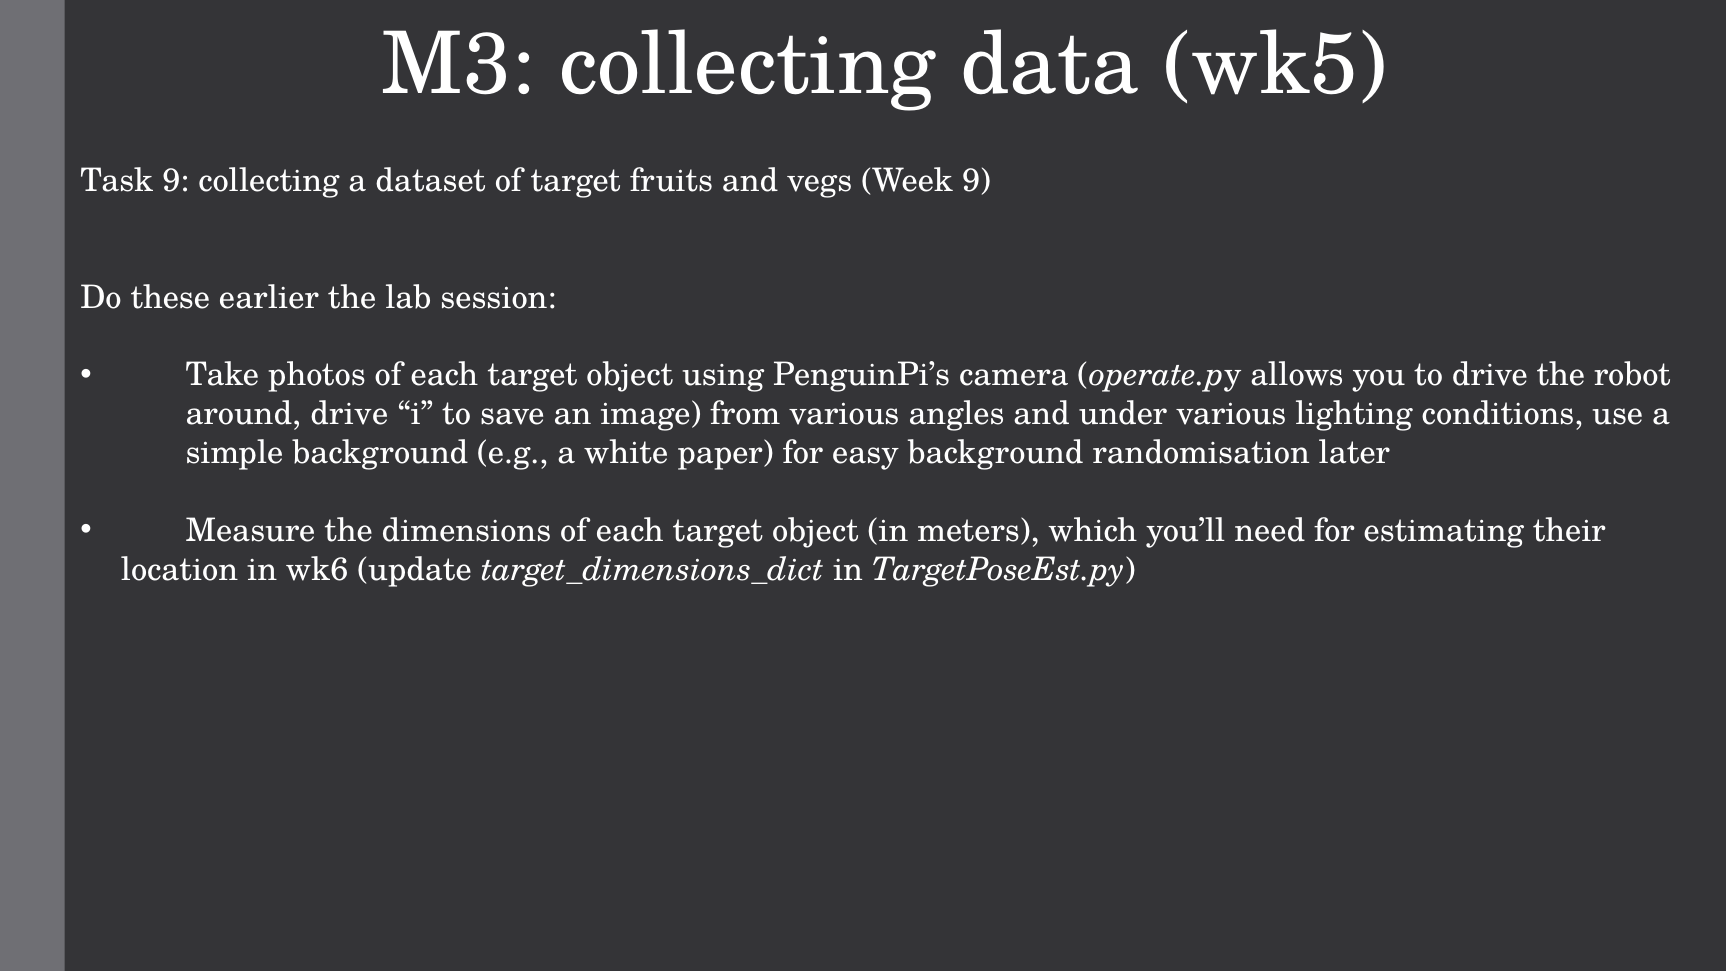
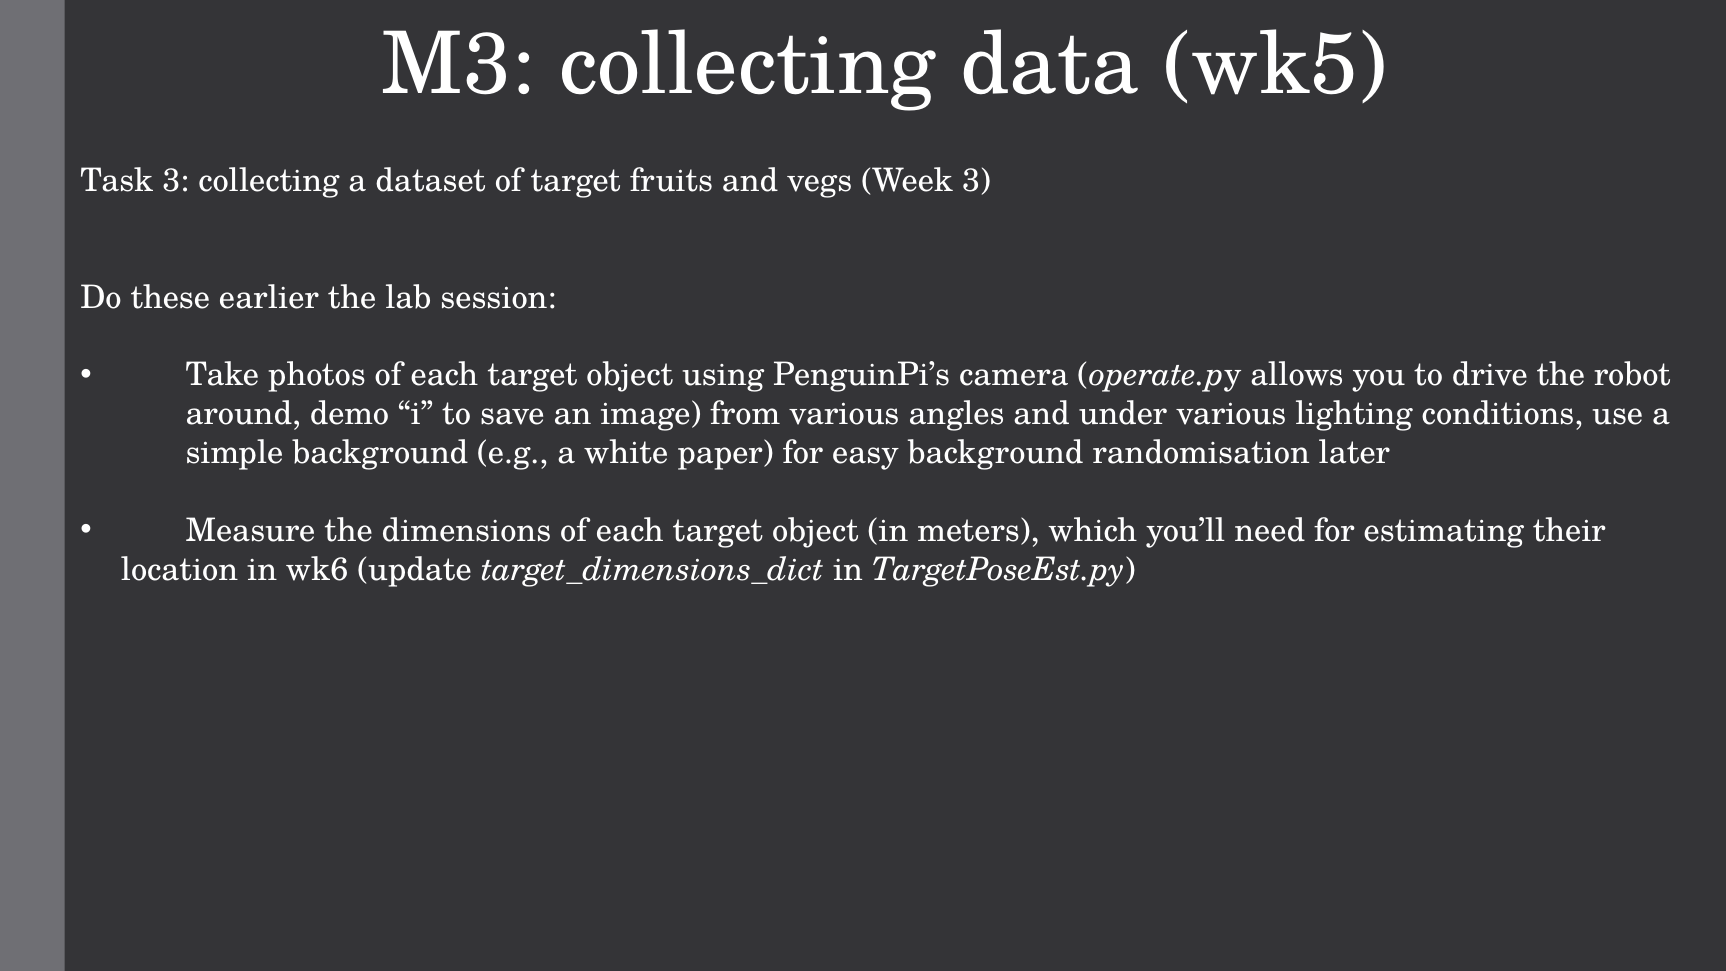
Task 9: 9 -> 3
Week 9: 9 -> 3
around drive: drive -> demo
